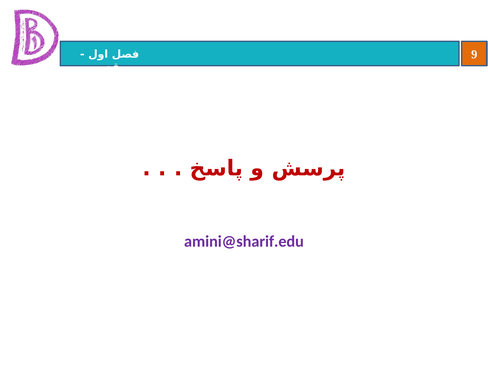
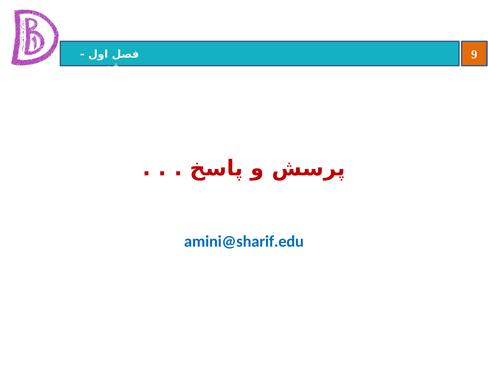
amini@sharif.edu colour: purple -> blue
